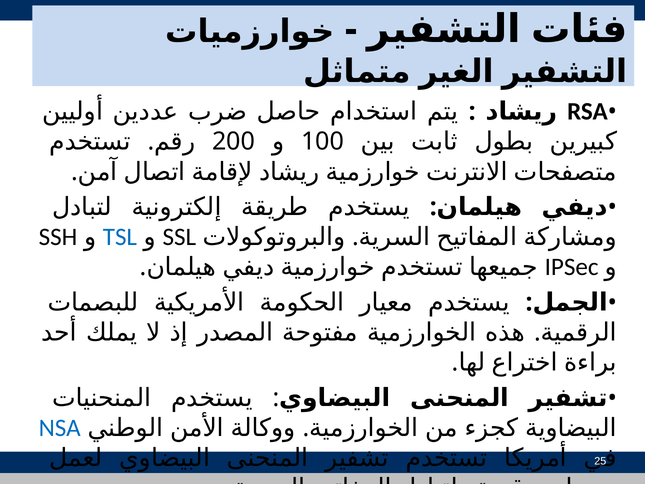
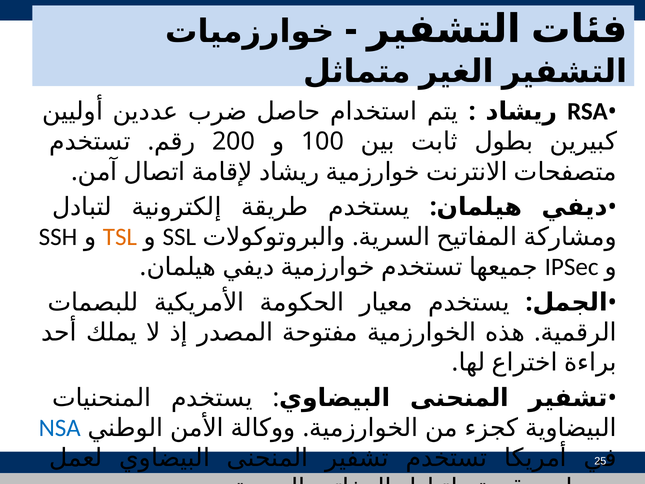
TSL colour: blue -> orange
